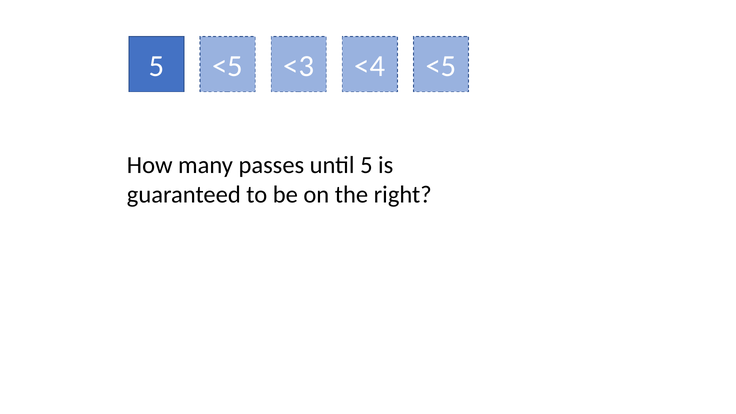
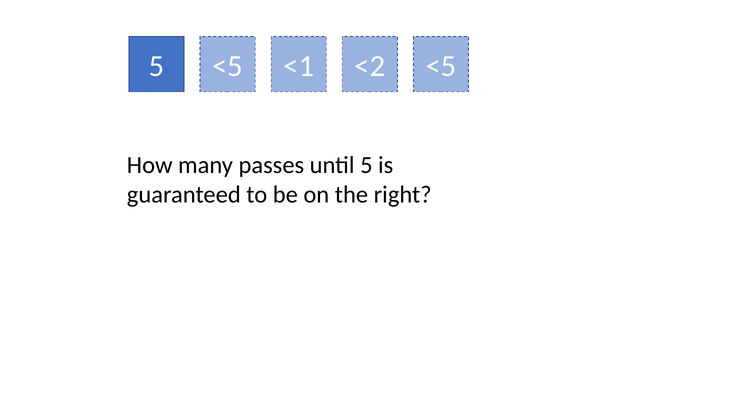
<3: <3 -> <1
<4: <4 -> <2
